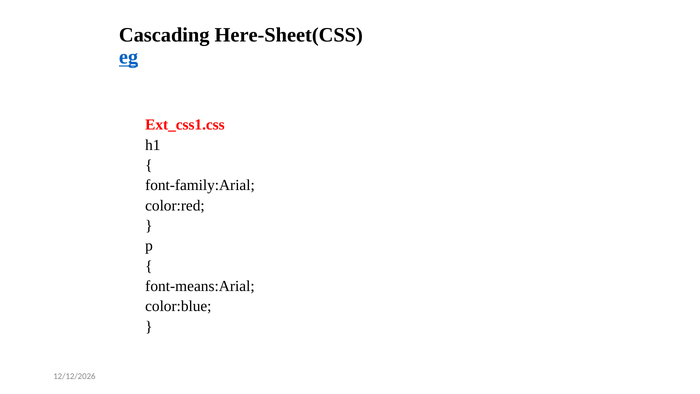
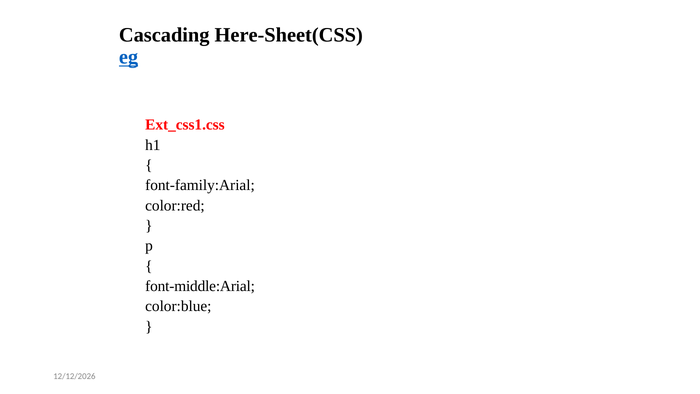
font-means:Arial: font-means:Arial -> font-middle:Arial
